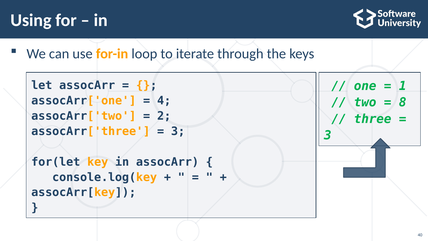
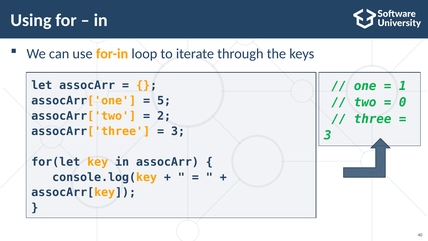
4: 4 -> 5
8: 8 -> 0
